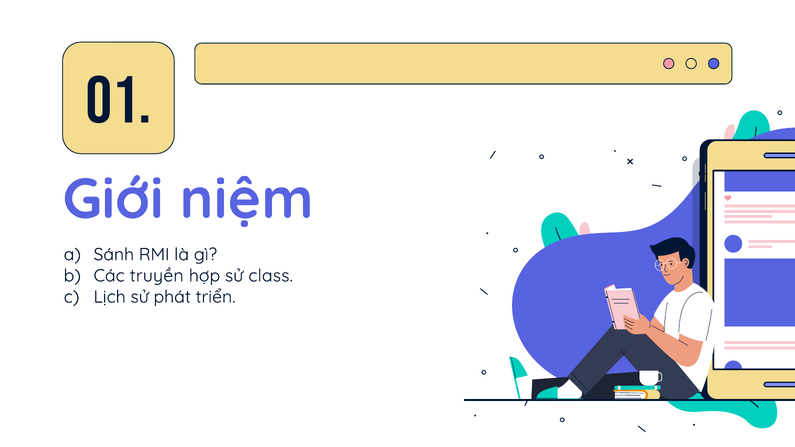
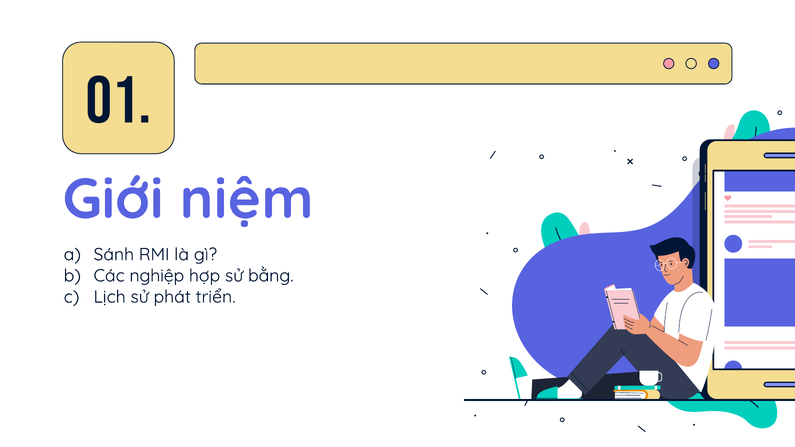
truyền: truyền -> nghiệp
class: class -> bằng
